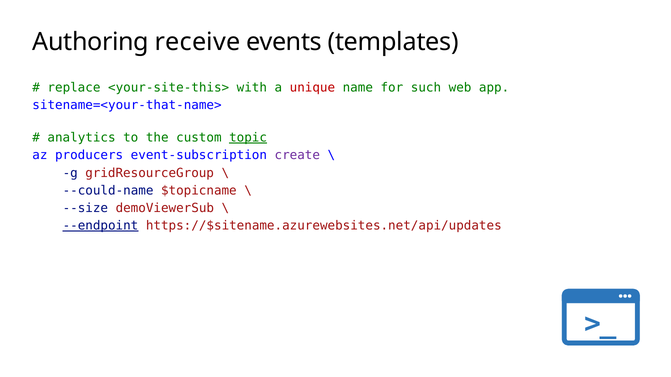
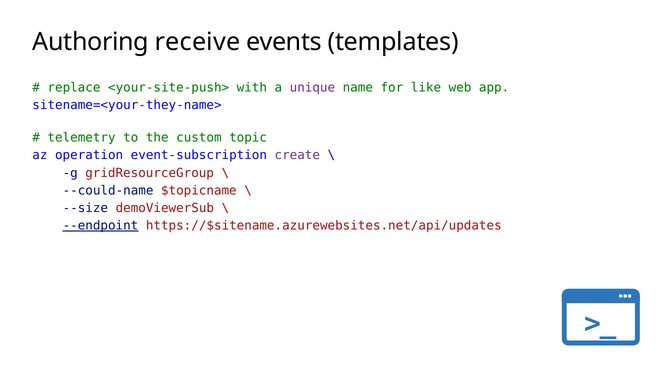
<your-site-this>: <your-site-this> -> <your-site-push>
unique colour: red -> purple
such: such -> like
sitename=<your-that-name>: sitename=<your-that-name> -> sitename=<your-they-name>
analytics: analytics -> telemetry
topic underline: present -> none
producers: producers -> operation
